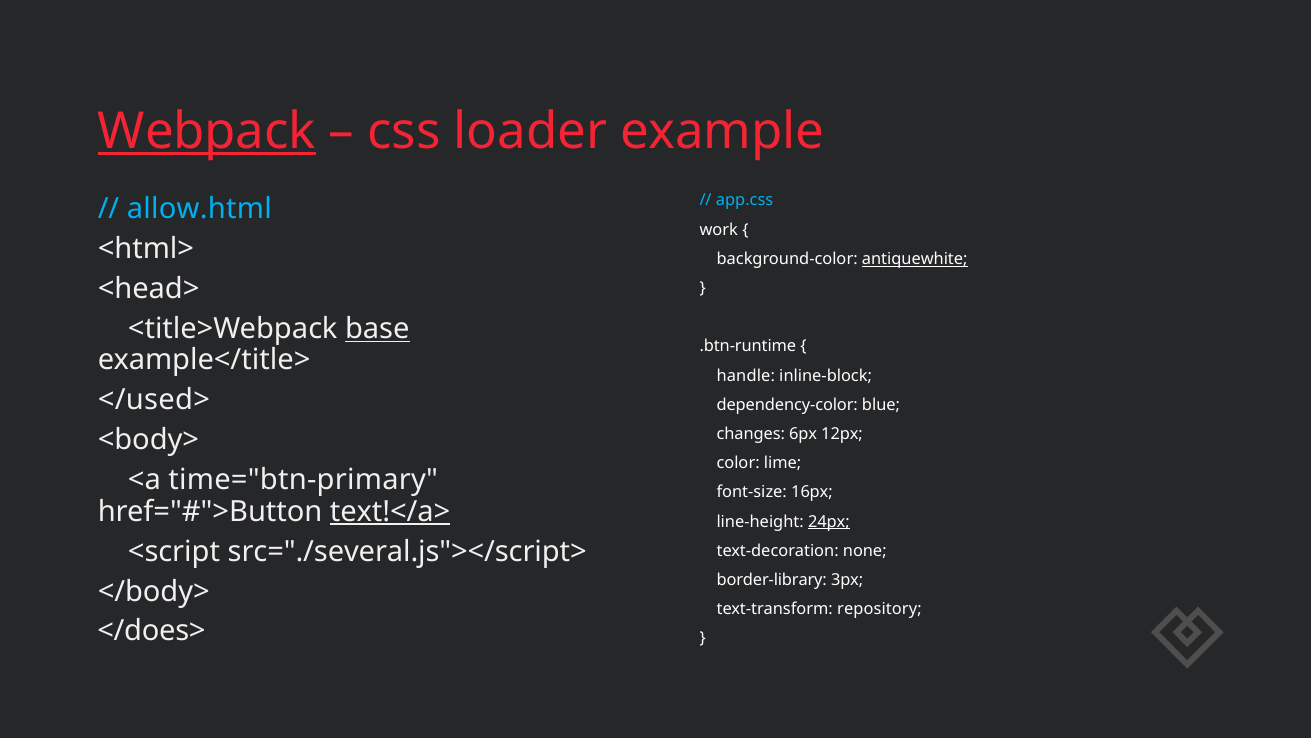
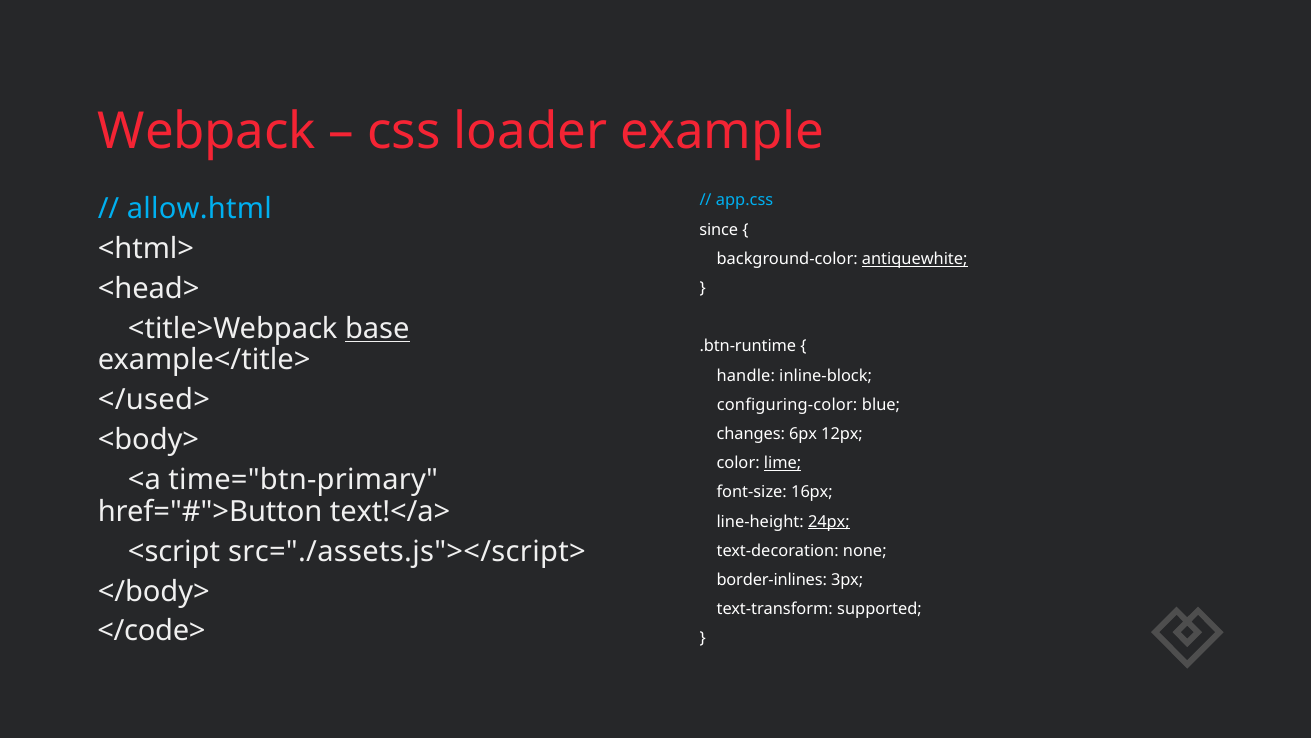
Webpack underline: present -> none
work: work -> since
dependency-color: dependency-color -> configuring-color
lime underline: none -> present
text!</a> underline: present -> none
src="./several.js"></script>: src="./several.js"></script> -> src="./assets.js"></script>
border-library: border-library -> border-inlines
repository: repository -> supported
</does>: </does> -> </code>
